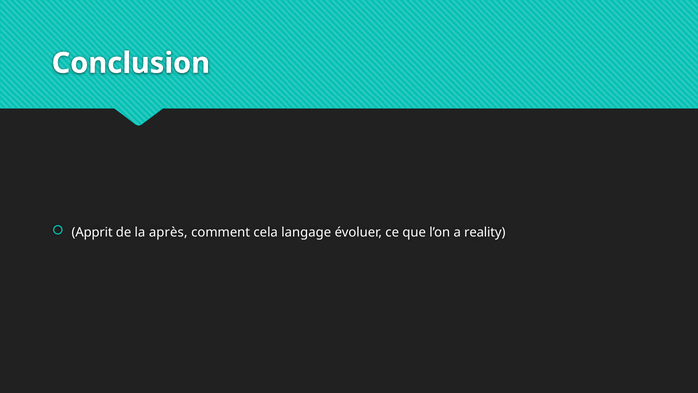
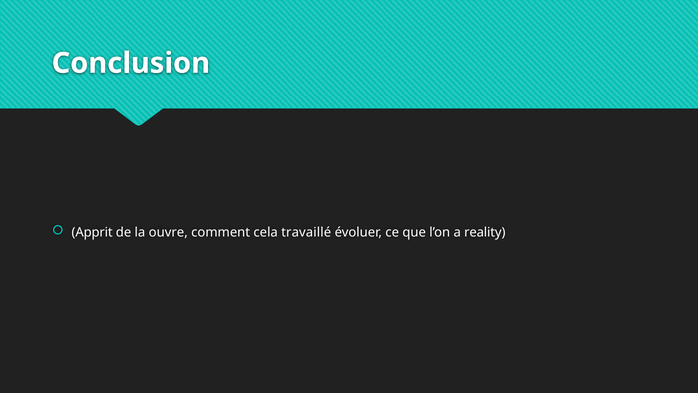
après: après -> ouvre
langage: langage -> travaillé
